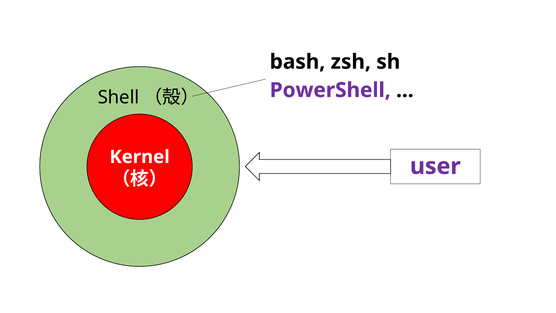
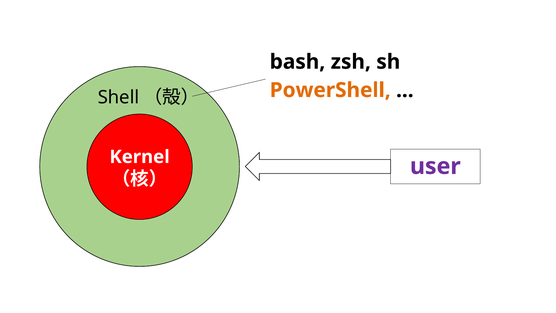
PowerShell colour: purple -> orange
